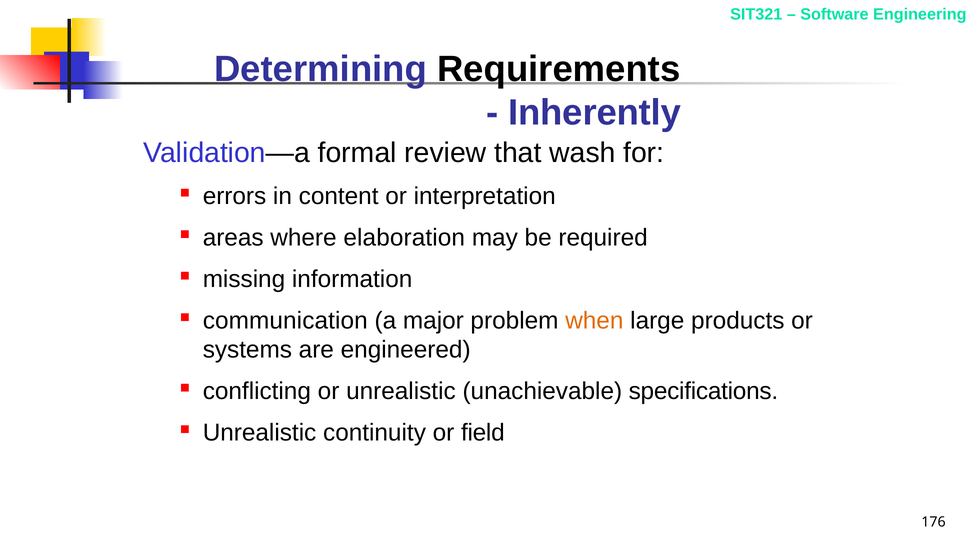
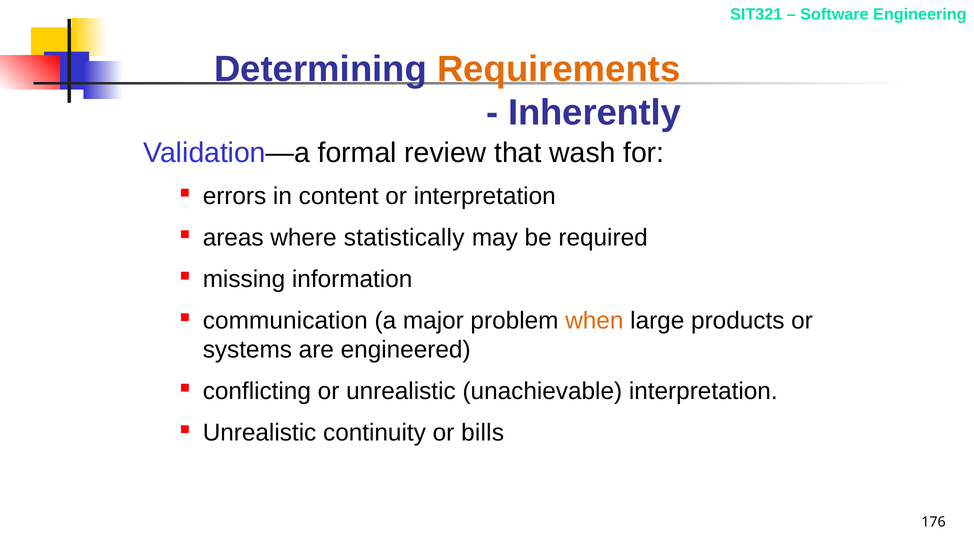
Requirements colour: black -> orange
elaboration: elaboration -> statistically
unachievable specifications: specifications -> interpretation
field: field -> bills
